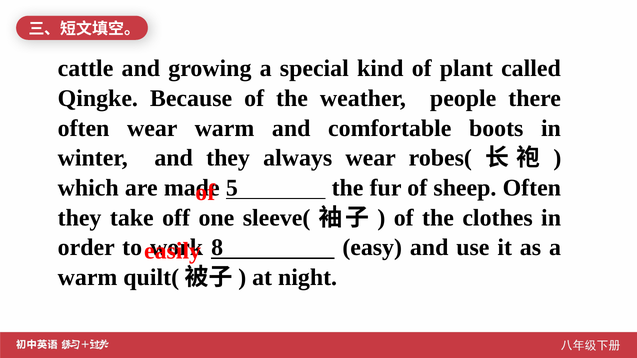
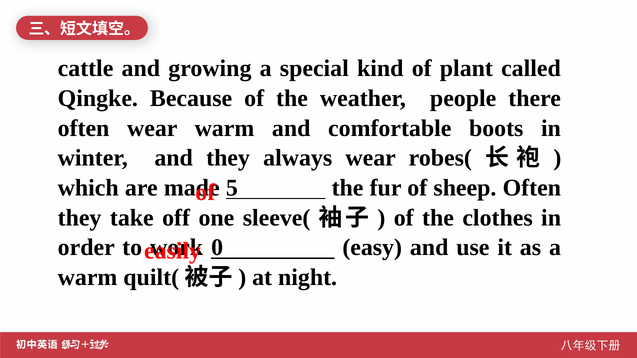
8: 8 -> 0
